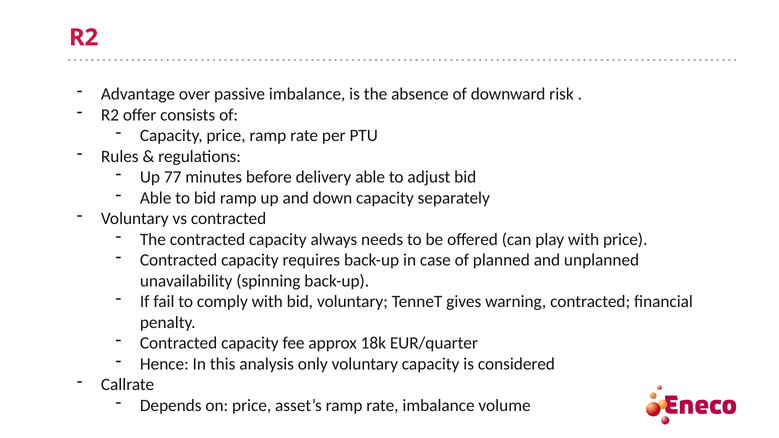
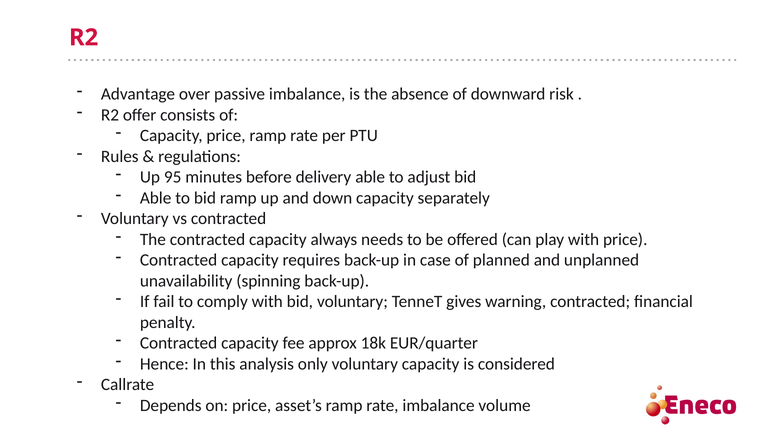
77: 77 -> 95
